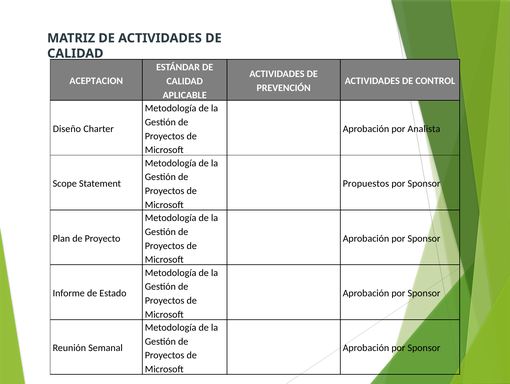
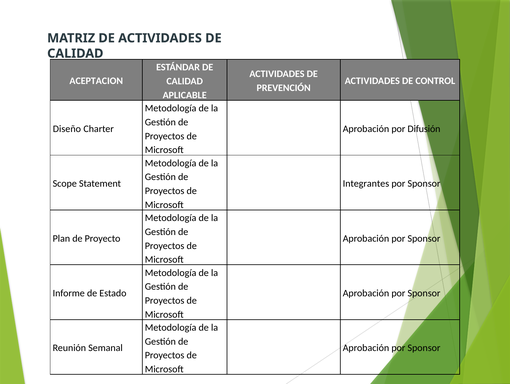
Analista: Analista -> Difusión
Propuestos: Propuestos -> Integrantes
